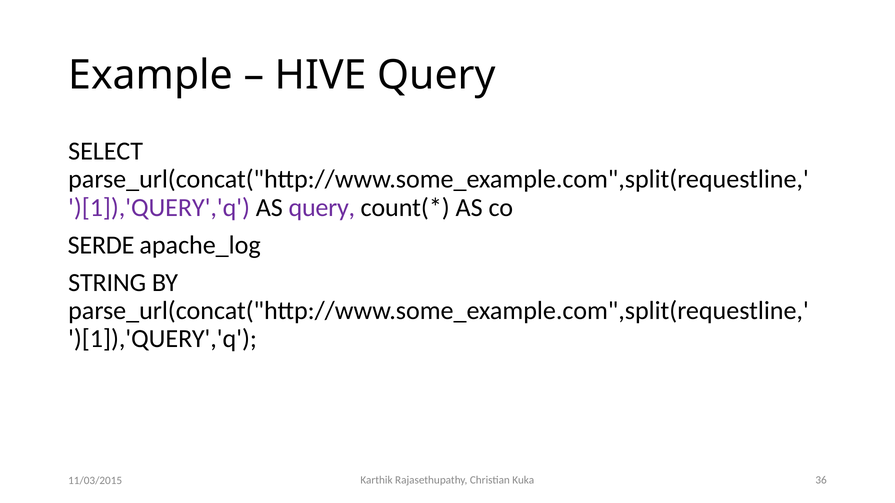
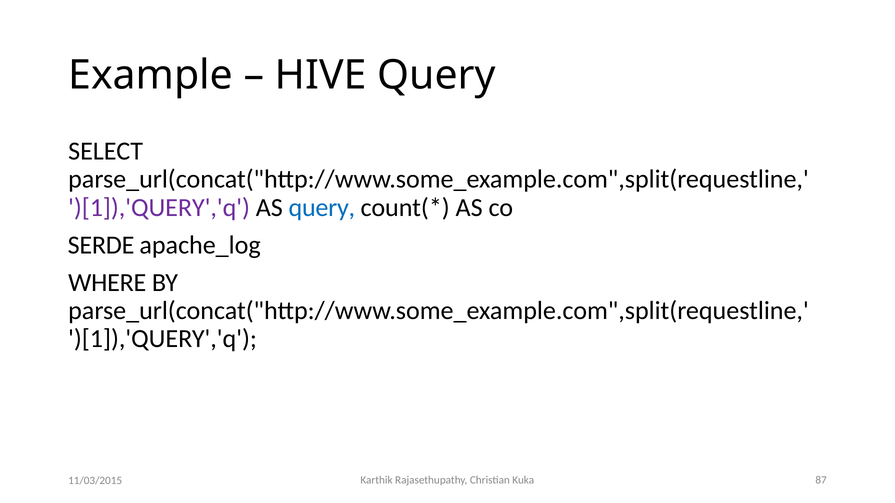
query at (322, 208) colour: purple -> blue
STRING: STRING -> WHERE
36: 36 -> 87
